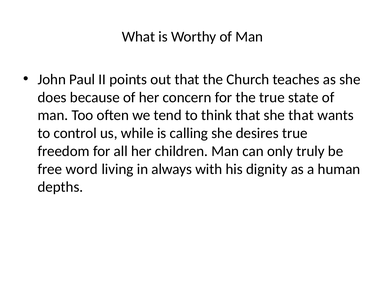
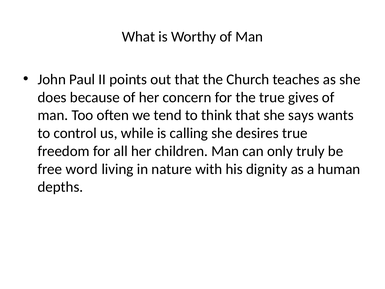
state: state -> gives
she that: that -> says
always: always -> nature
